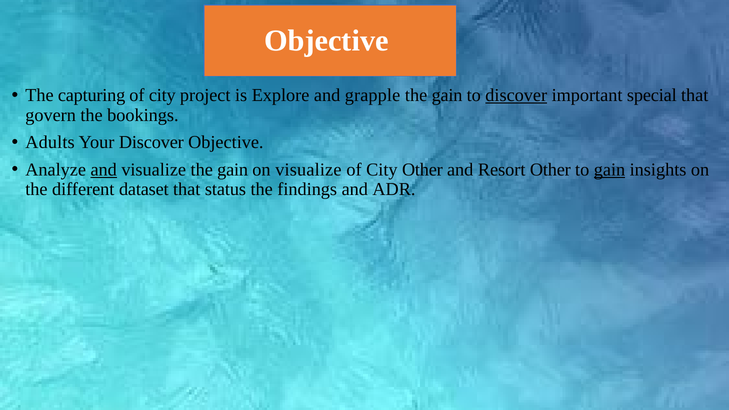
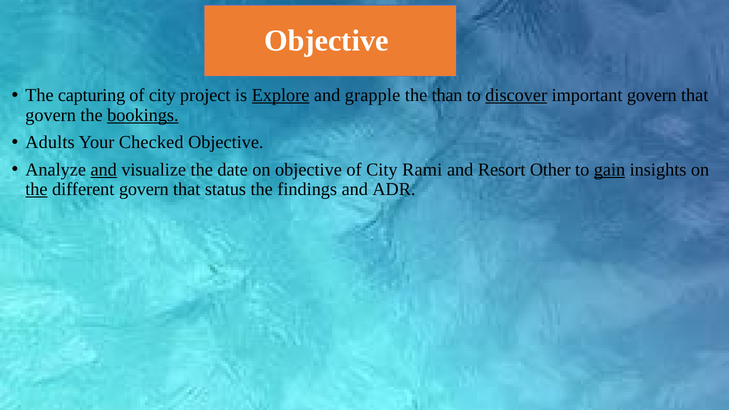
Explore underline: none -> present
gain at (447, 95): gain -> than
important special: special -> govern
bookings underline: none -> present
Your Discover: Discover -> Checked
visualize the gain: gain -> date
on visualize: visualize -> objective
City Other: Other -> Rami
the at (36, 189) underline: none -> present
different dataset: dataset -> govern
